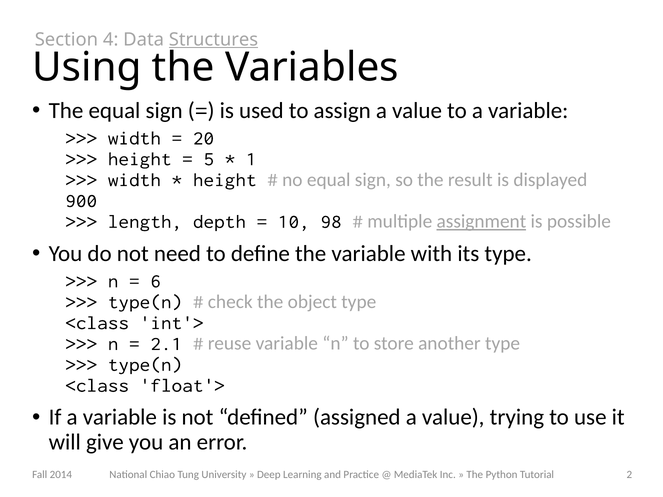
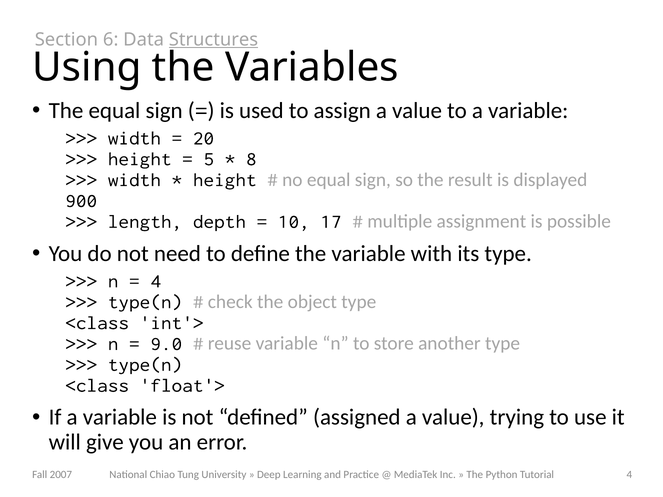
4: 4 -> 6
1: 1 -> 8
98: 98 -> 17
assignment underline: present -> none
6 at (156, 281): 6 -> 4
2.1: 2.1 -> 9.0
Tutorial 2: 2 -> 4
2014: 2014 -> 2007
